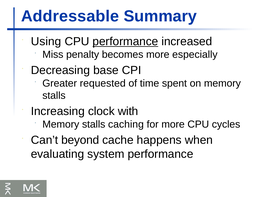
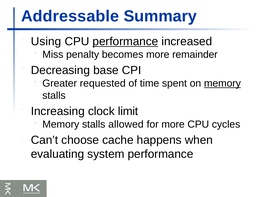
especially: especially -> remainder
memory at (222, 83) underline: none -> present
with: with -> limit
caching: caching -> allowed
beyond: beyond -> choose
